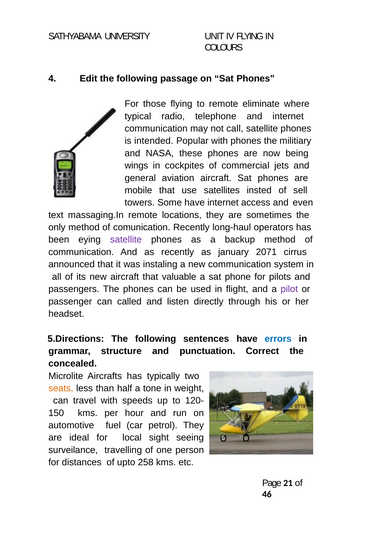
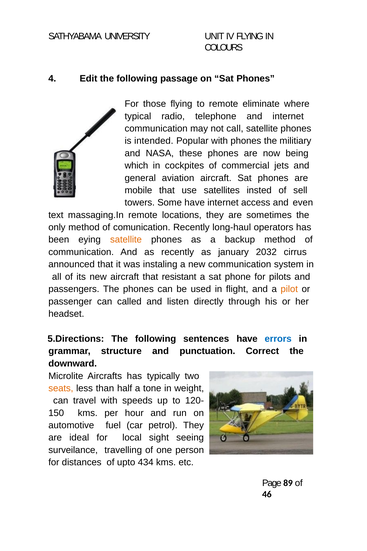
wings: wings -> which
satellite at (126, 239) colour: purple -> orange
2071: 2071 -> 2032
valuable: valuable -> resistant
pilot colour: purple -> orange
concealed: concealed -> downward
258: 258 -> 434
21: 21 -> 89
